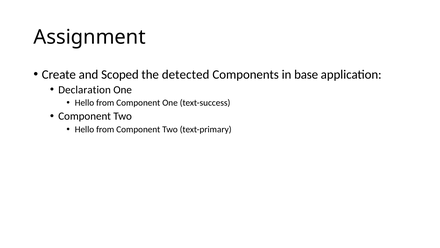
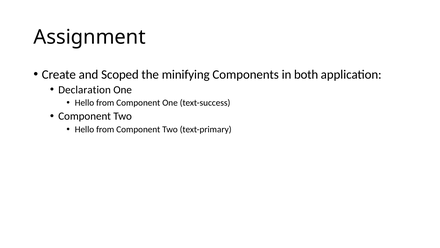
detected: detected -> minifying
base: base -> both
